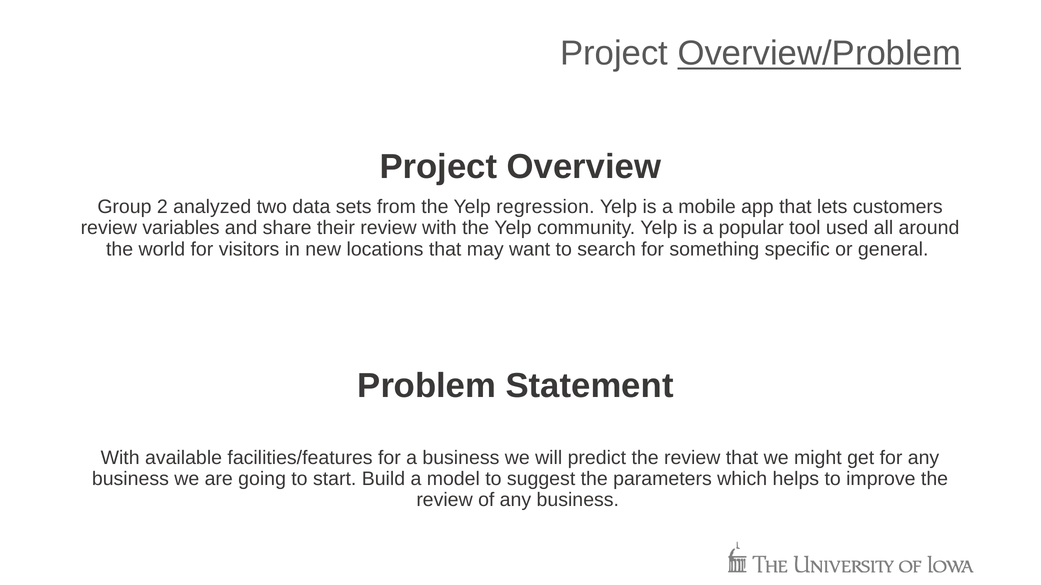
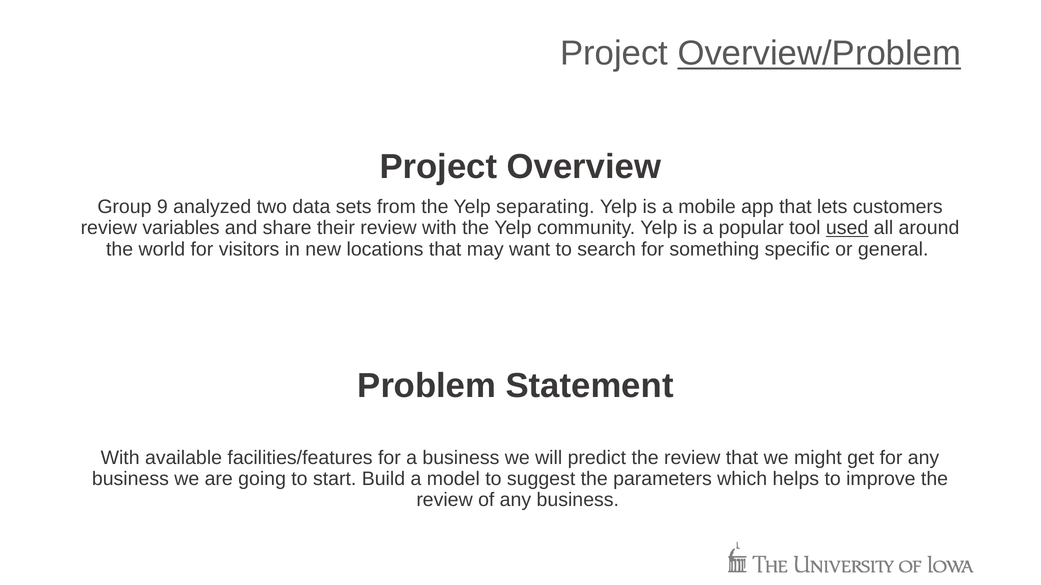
2: 2 -> 9
regression: regression -> separating
used underline: none -> present
